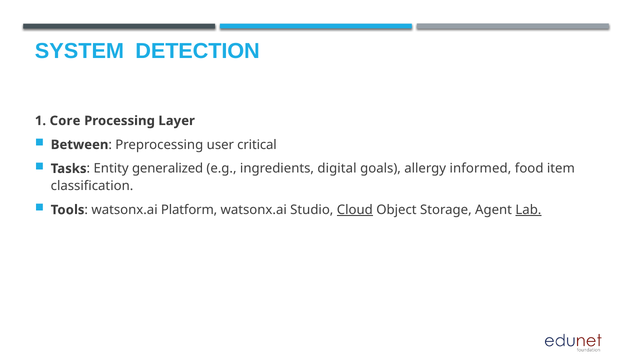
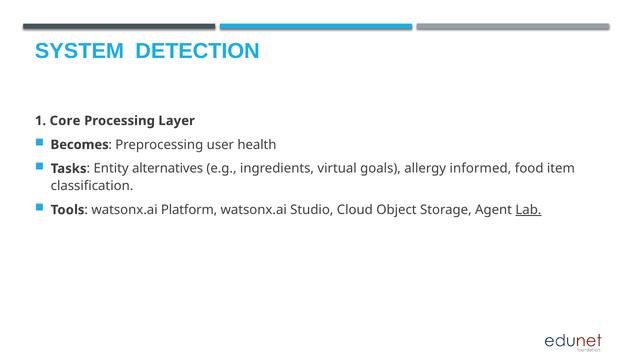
Between: Between -> Becomes
critical: critical -> health
generalized: generalized -> alternatives
digital: digital -> virtual
Cloud underline: present -> none
